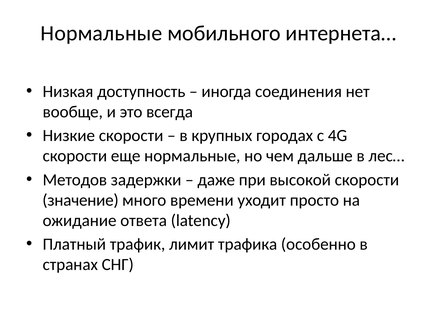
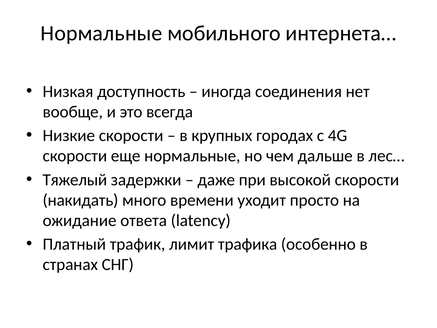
Методов: Методов -> Тяжелый
значение: значение -> накидать
